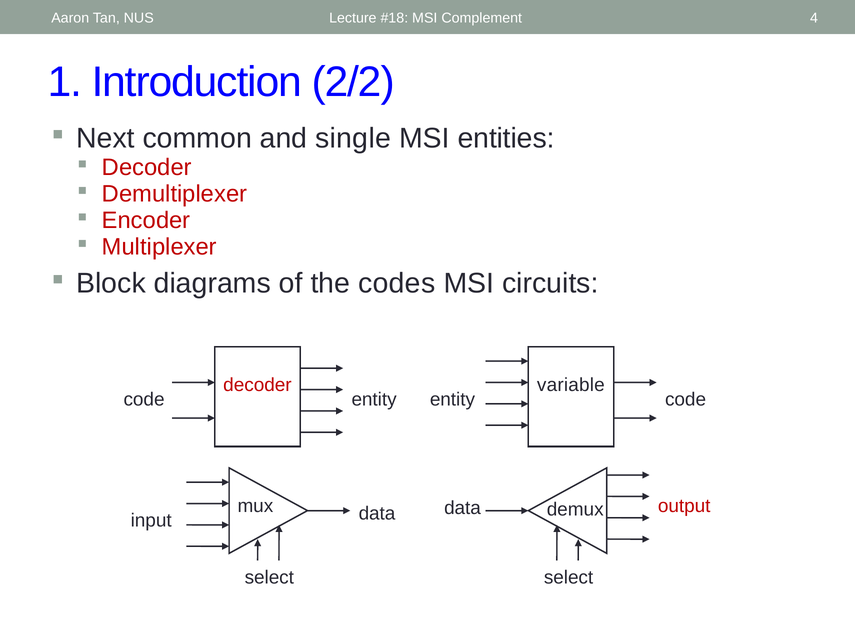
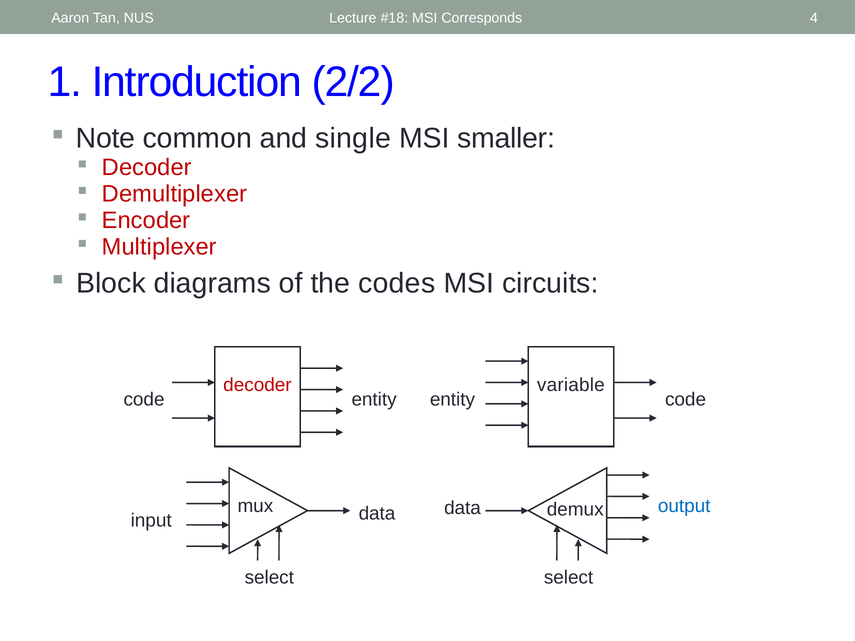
Complement: Complement -> Corresponds
Next: Next -> Note
entities: entities -> smaller
output colour: red -> blue
